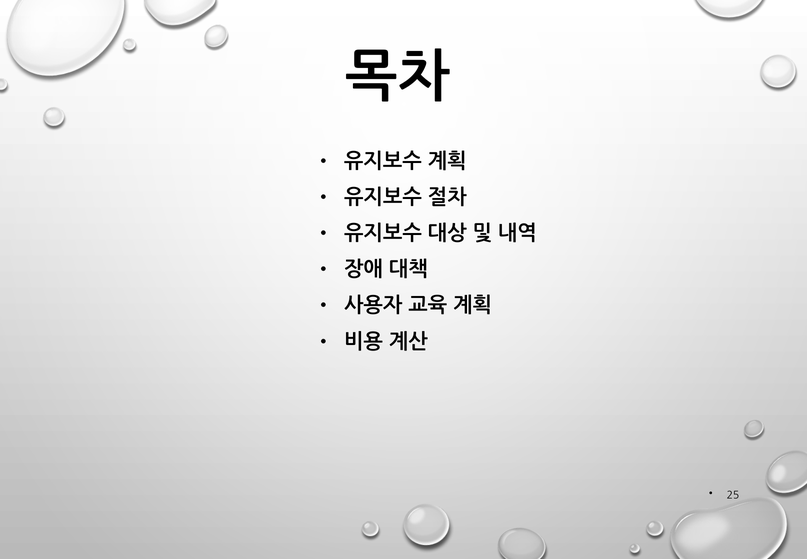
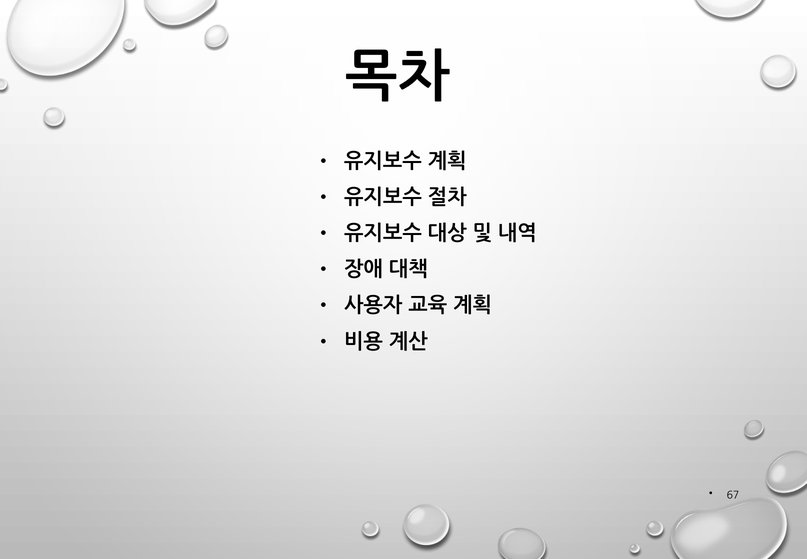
25: 25 -> 67
